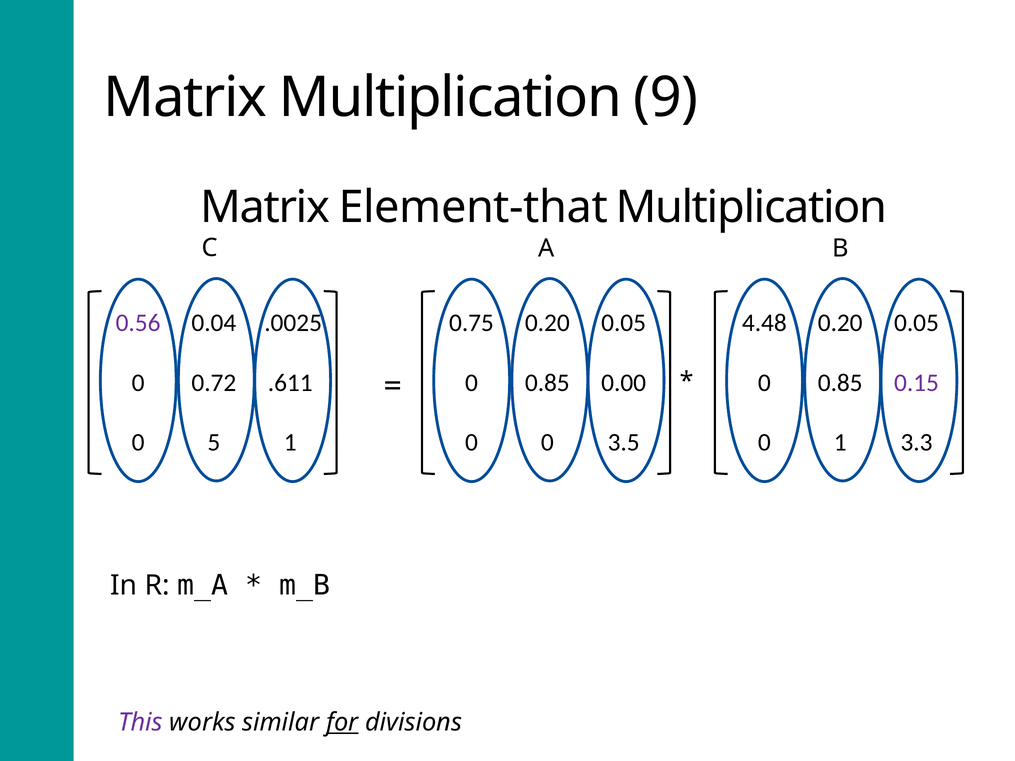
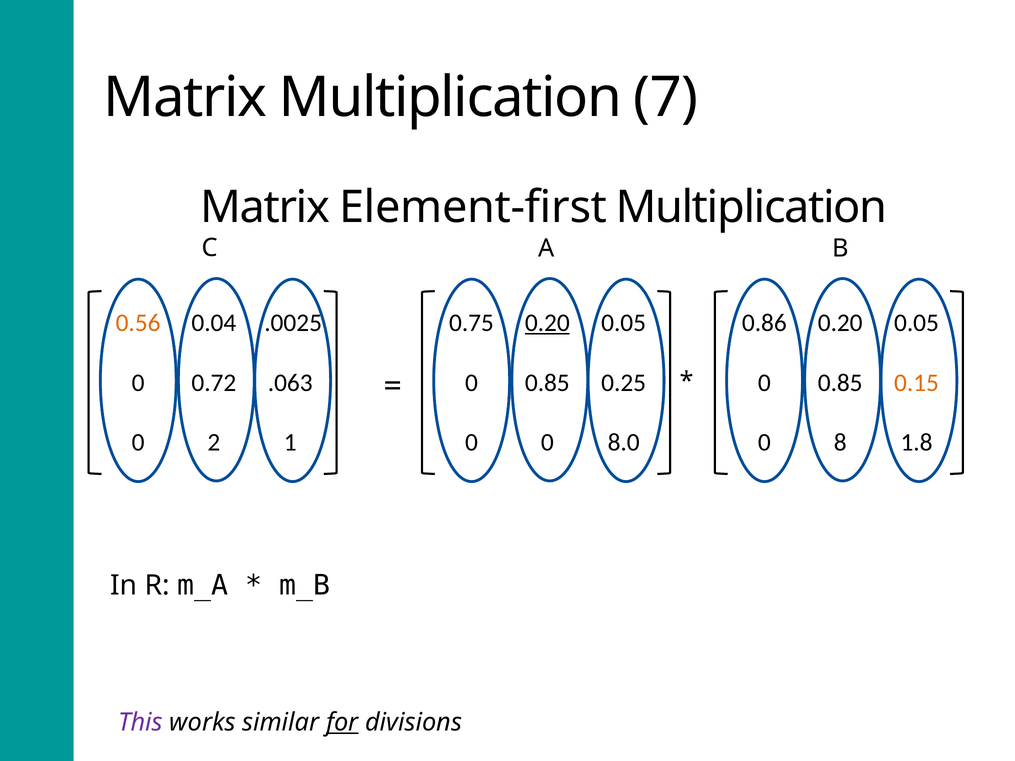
9: 9 -> 7
Element-that: Element-that -> Element-first
0.56 colour: purple -> orange
0.20 at (547, 323) underline: none -> present
4.48: 4.48 -> 0.86
.611: .611 -> .063
0.00: 0.00 -> 0.25
0.15 colour: purple -> orange
5: 5 -> 2
3.5: 3.5 -> 8.0
0 1: 1 -> 8
3.3: 3.3 -> 1.8
